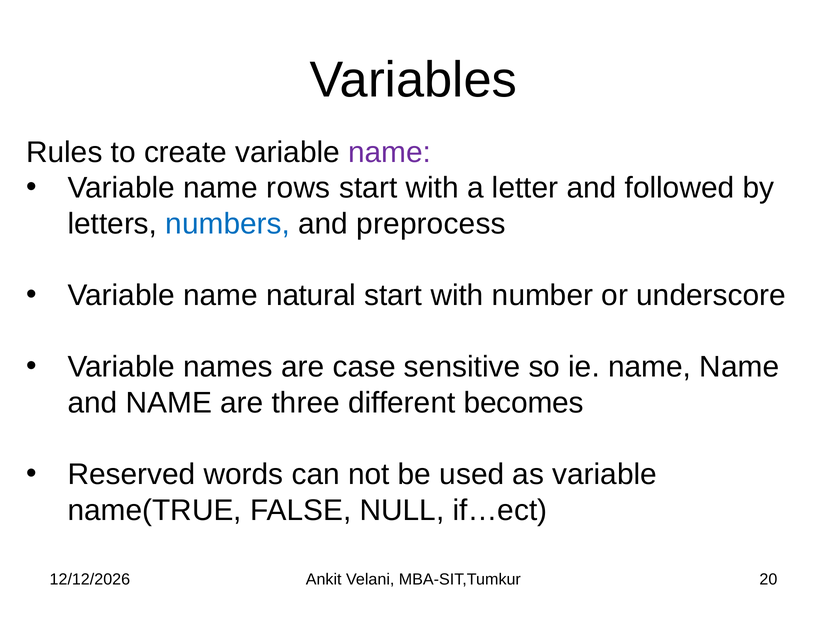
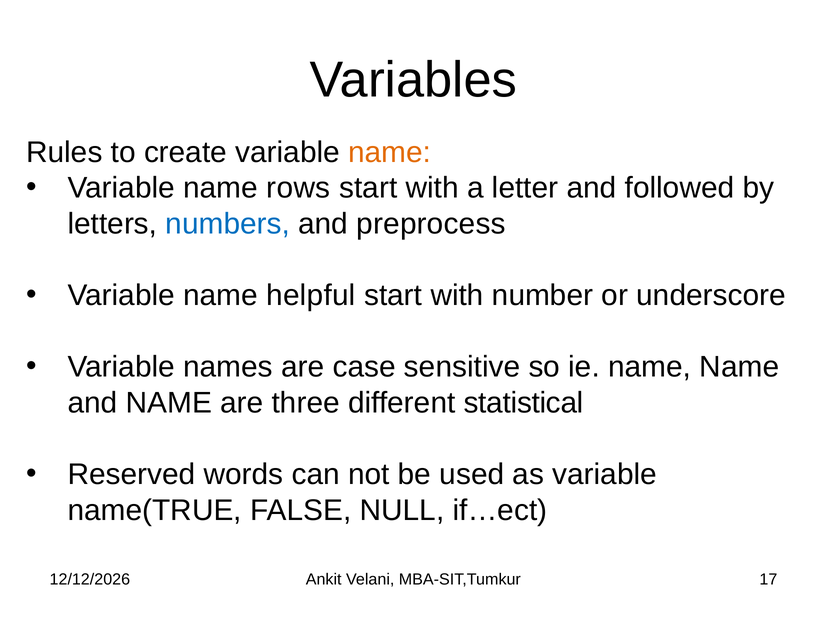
name at (390, 152) colour: purple -> orange
natural: natural -> helpful
becomes: becomes -> statistical
20: 20 -> 17
